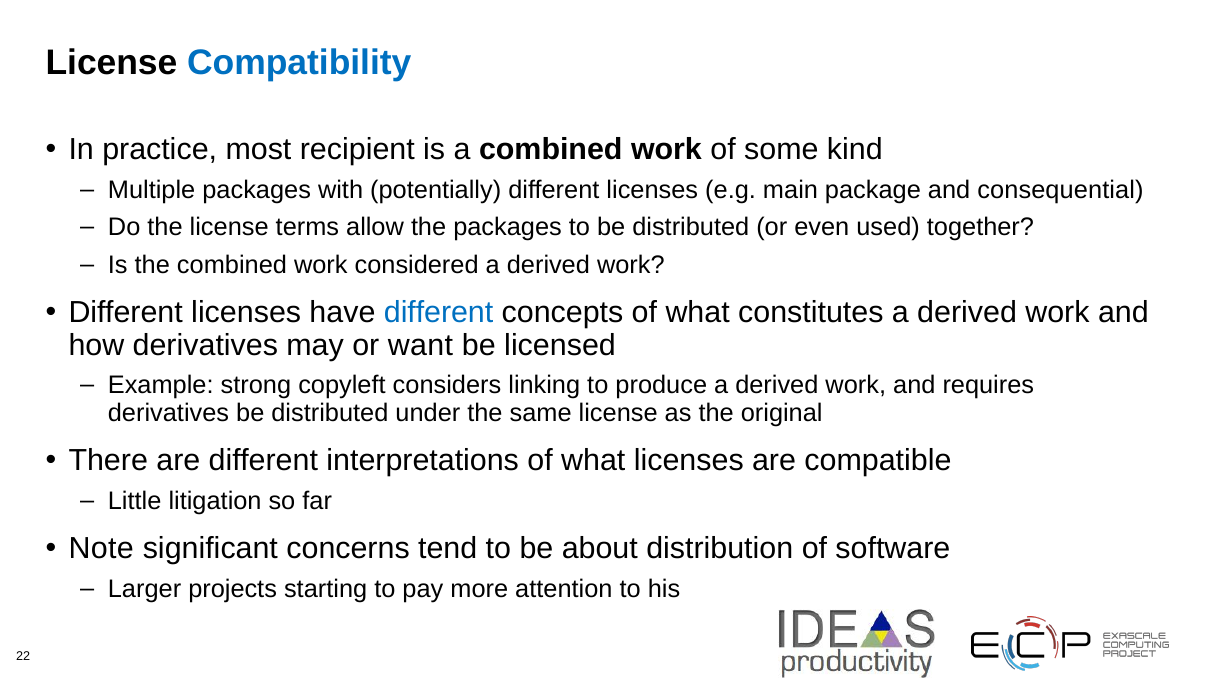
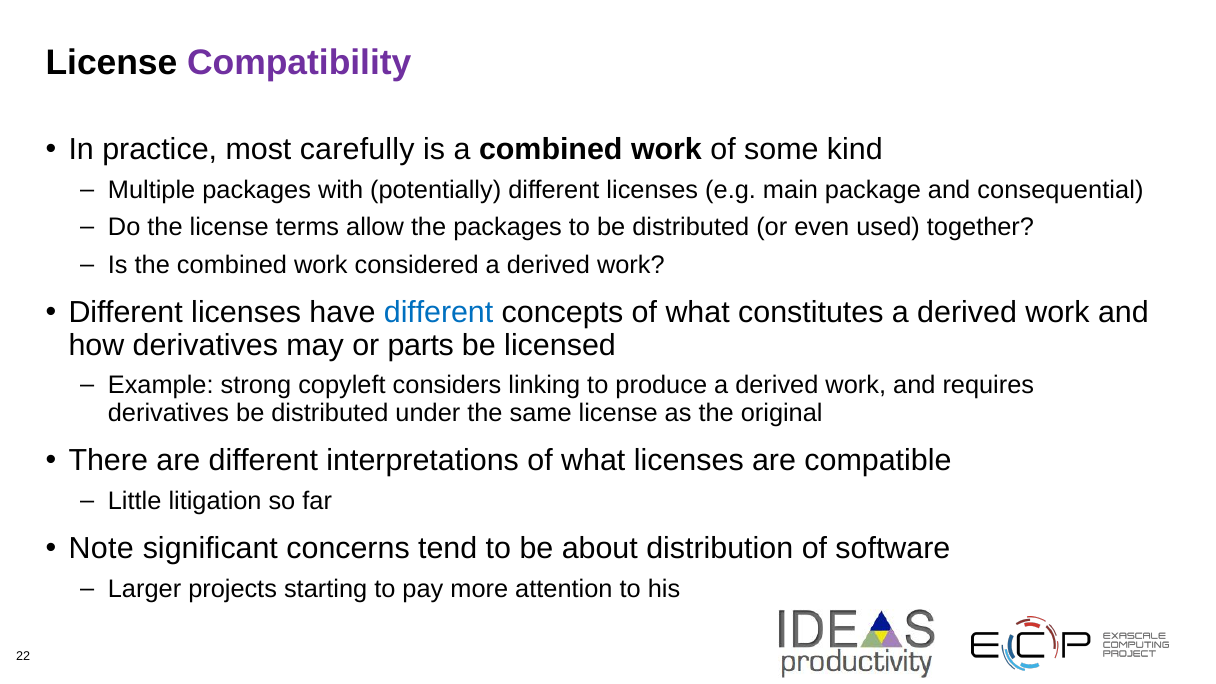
Compatibility colour: blue -> purple
recipient: recipient -> carefully
want: want -> parts
